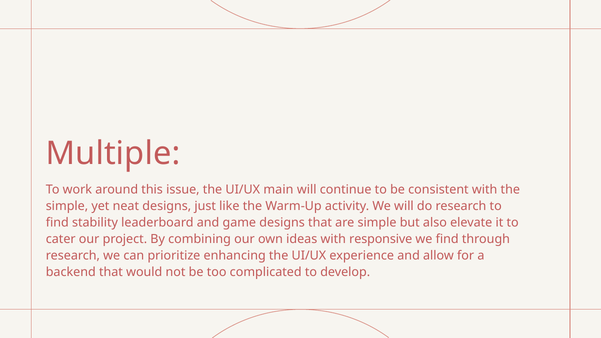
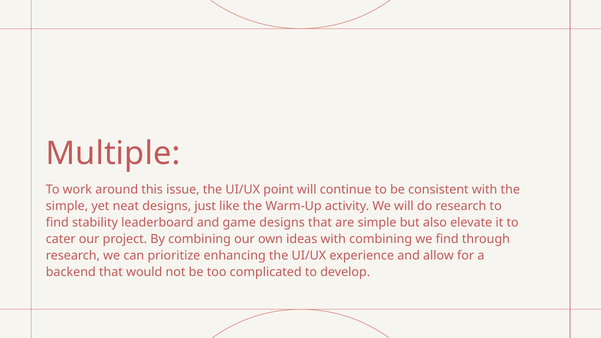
main: main -> point
with responsive: responsive -> combining
